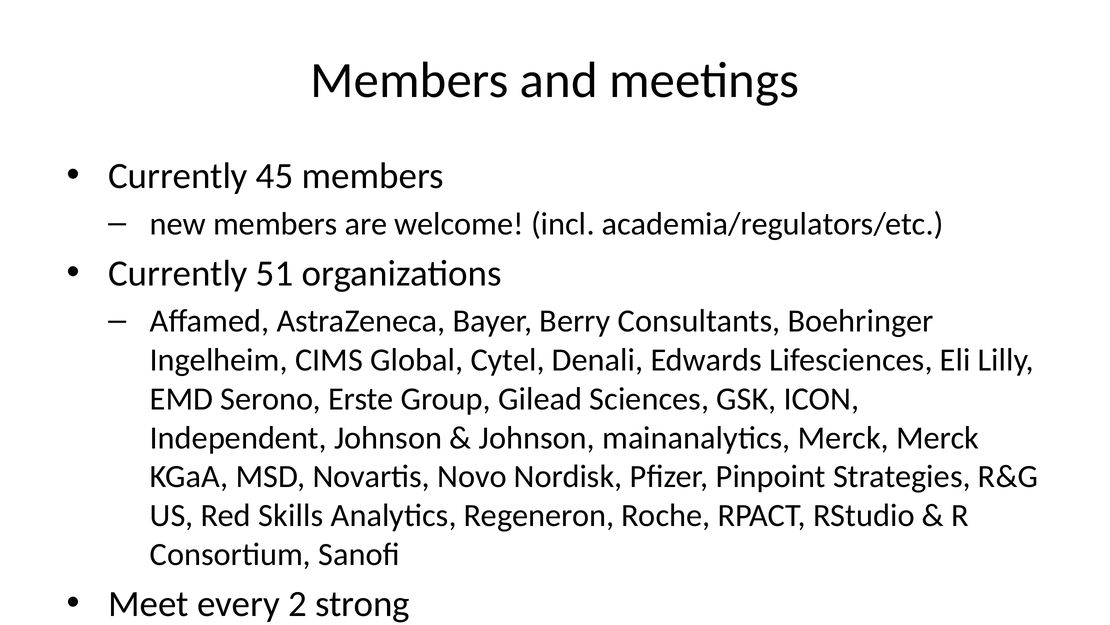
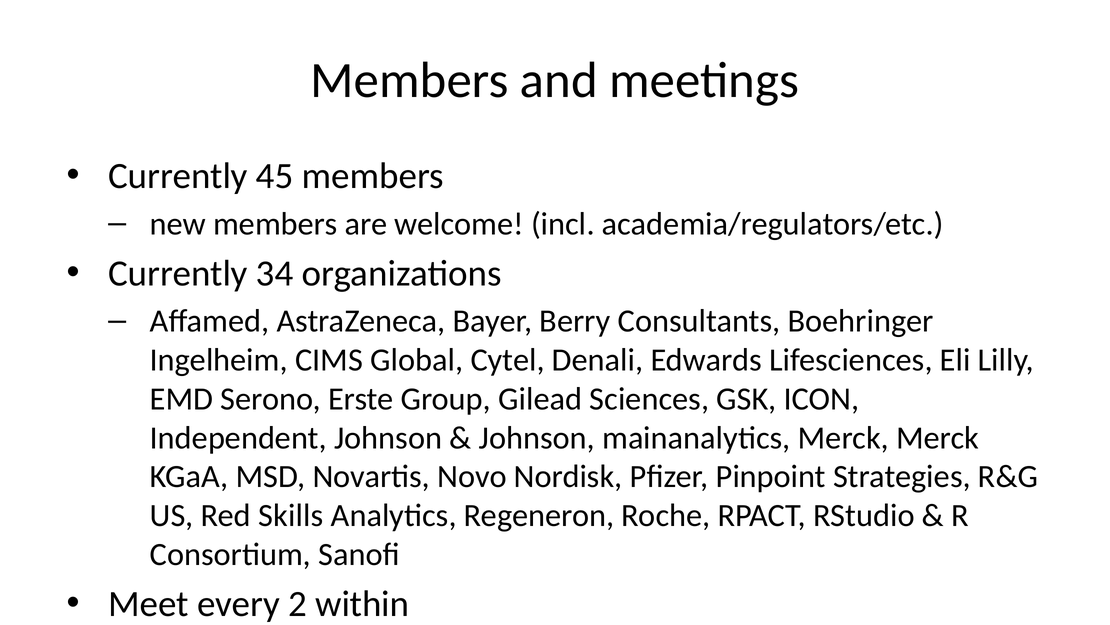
51: 51 -> 34
strong: strong -> within
